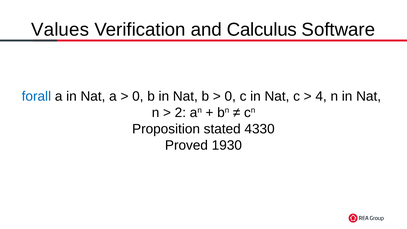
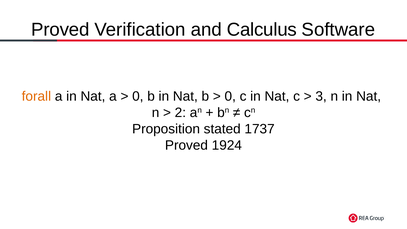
Values at (60, 30): Values -> Proved
forall colour: blue -> orange
4: 4 -> 3
4330: 4330 -> 1737
1930: 1930 -> 1924
